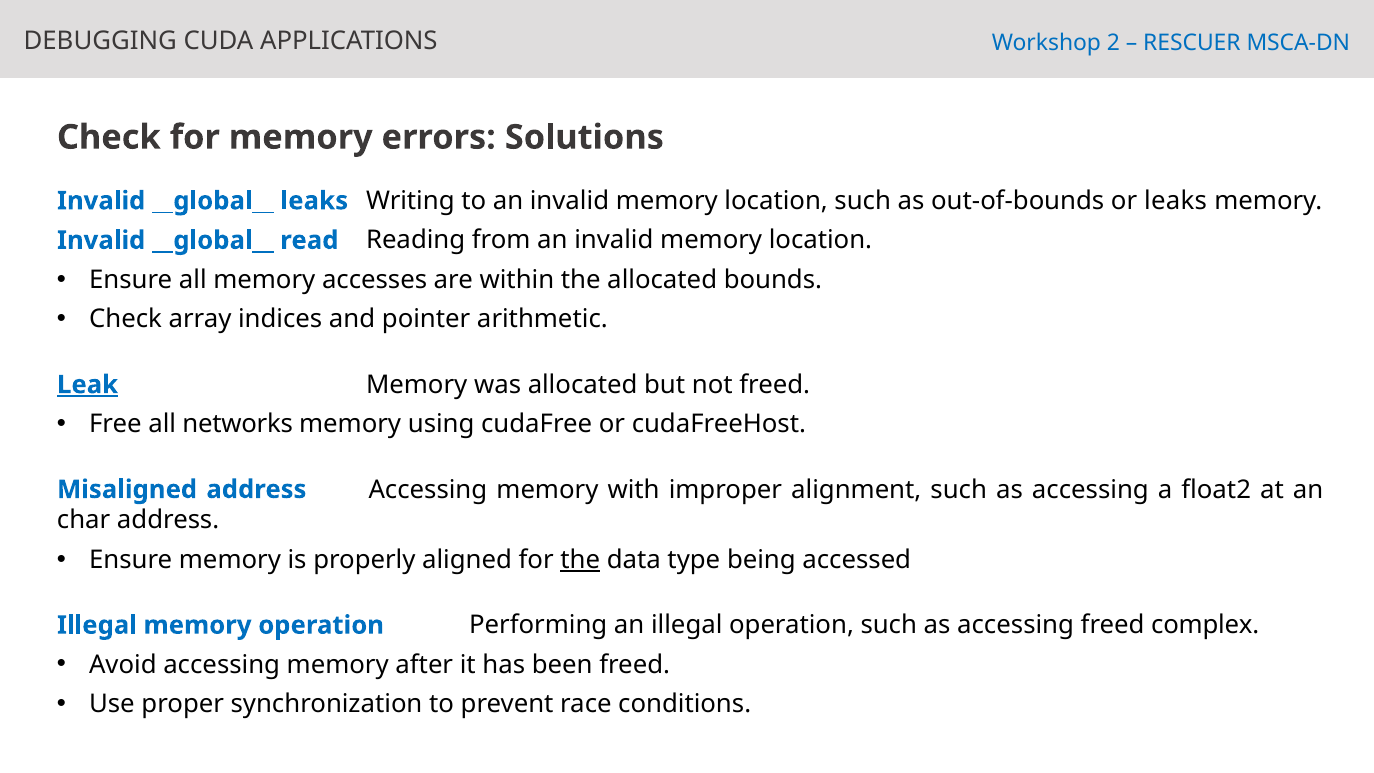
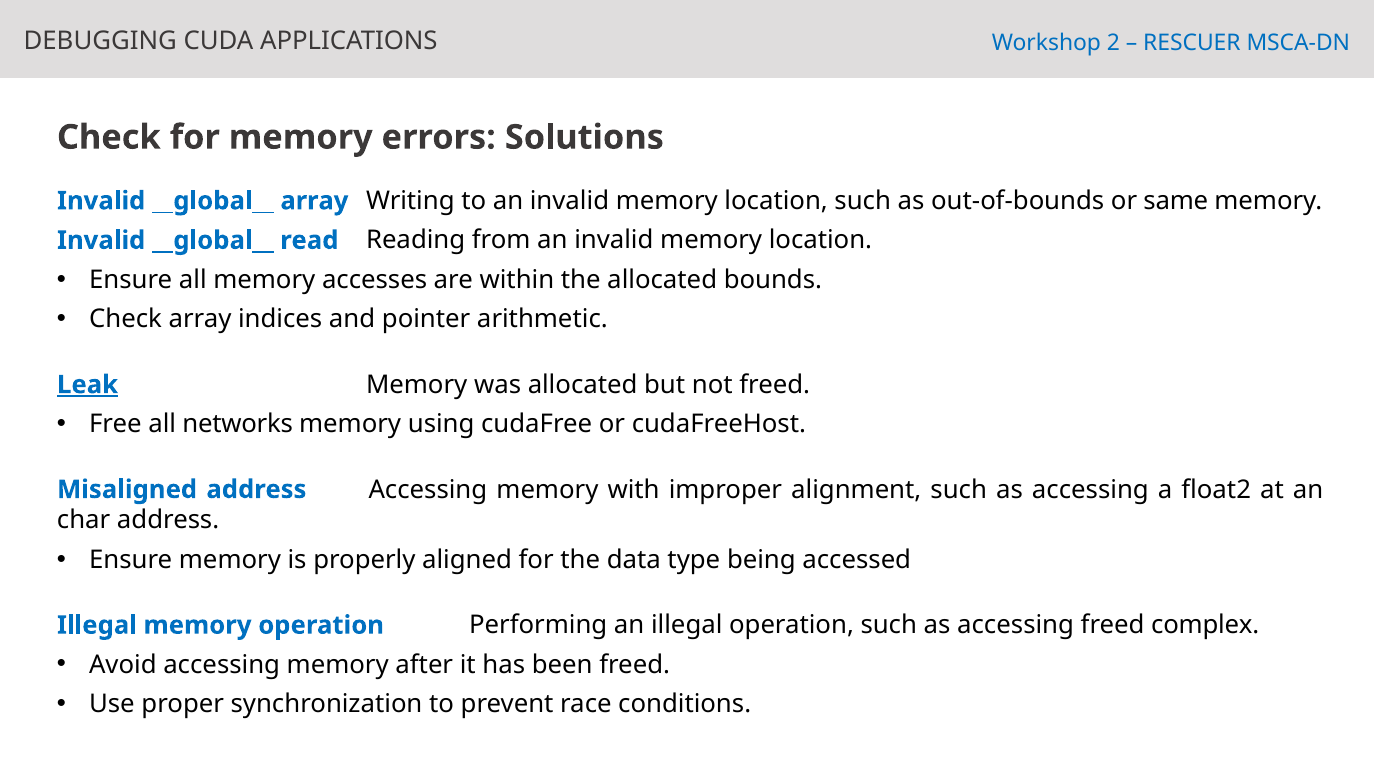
__global__ leaks: leaks -> array
or leaks: leaks -> same
the at (580, 560) underline: present -> none
